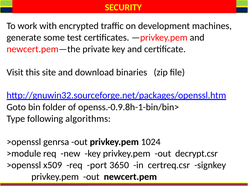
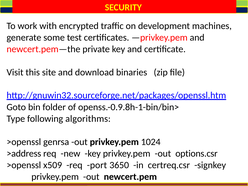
>module: >module -> >address
decrypt.csr: decrypt.csr -> options.csr
